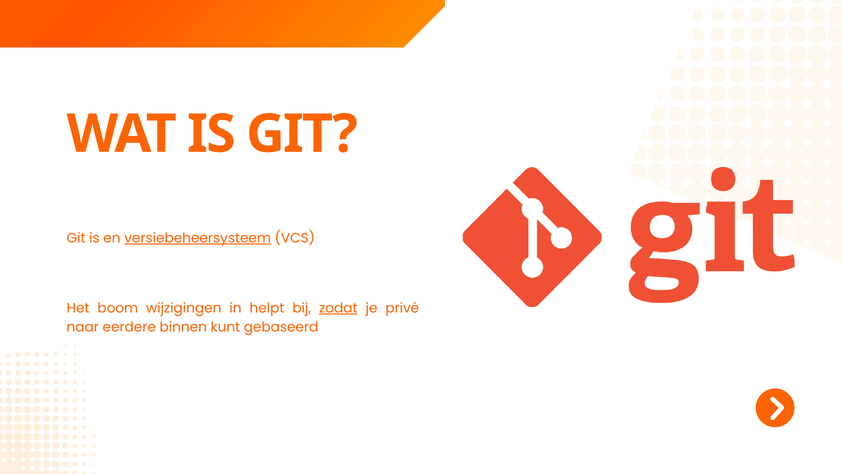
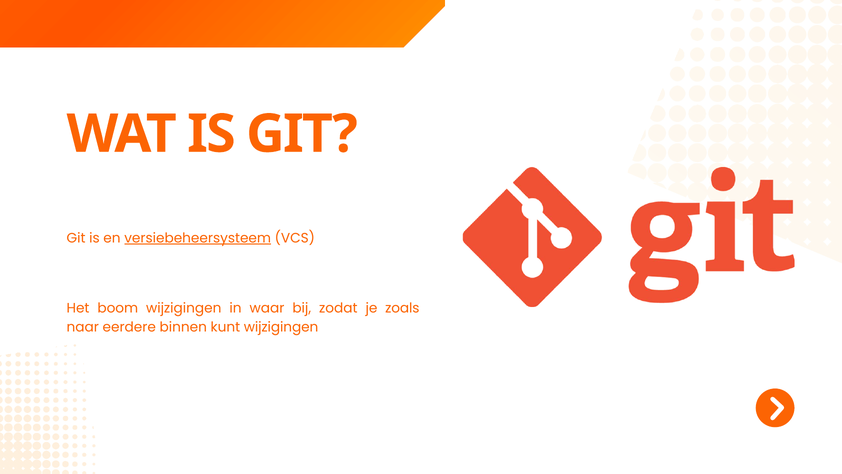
helpt: helpt -> waar
zodat underline: present -> none
privé: privé -> zoals
kunt gebaseerd: gebaseerd -> wijzigingen
